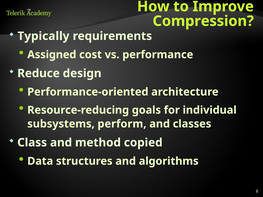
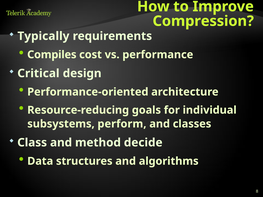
Assigned: Assigned -> Compiles
Reduce: Reduce -> Critical
copied: copied -> decide
